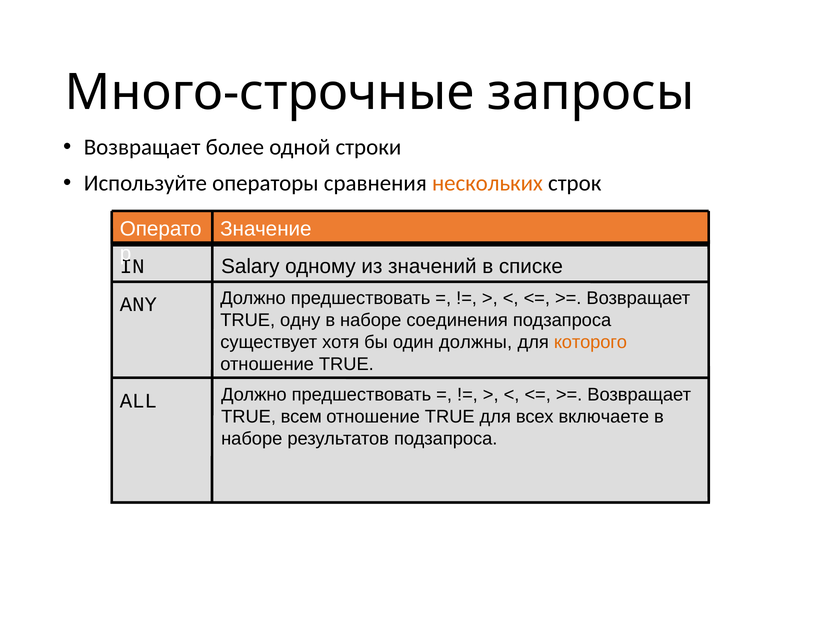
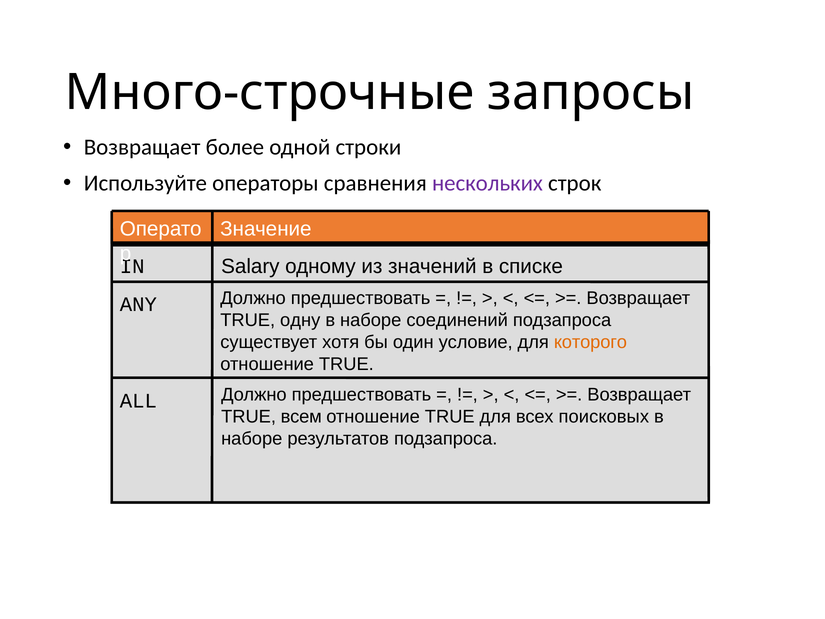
нескольких colour: orange -> purple
соединения: соединения -> соединений
должны: должны -> условие
включаете: включаете -> поисковых
